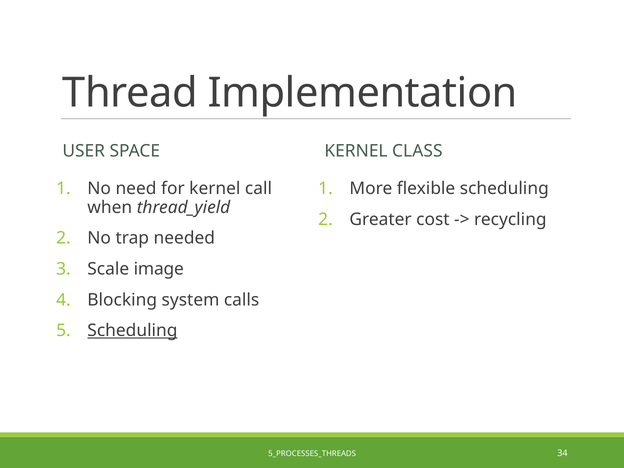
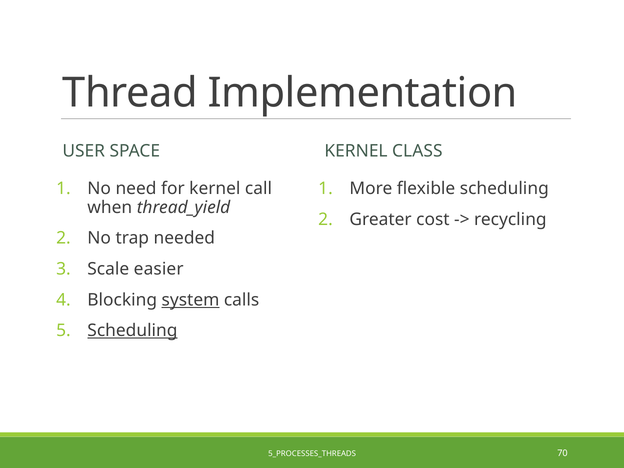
image: image -> easier
system underline: none -> present
34: 34 -> 70
